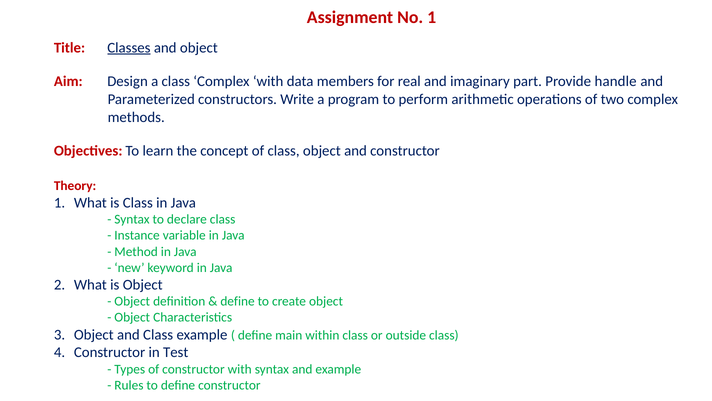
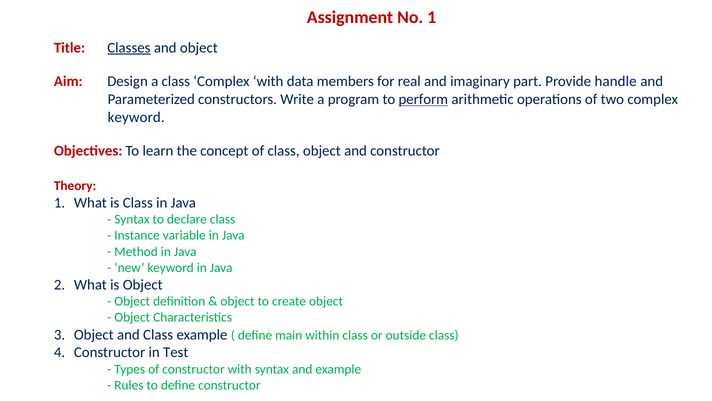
perform underline: none -> present
methods at (136, 117): methods -> keyword
define at (238, 301): define -> object
